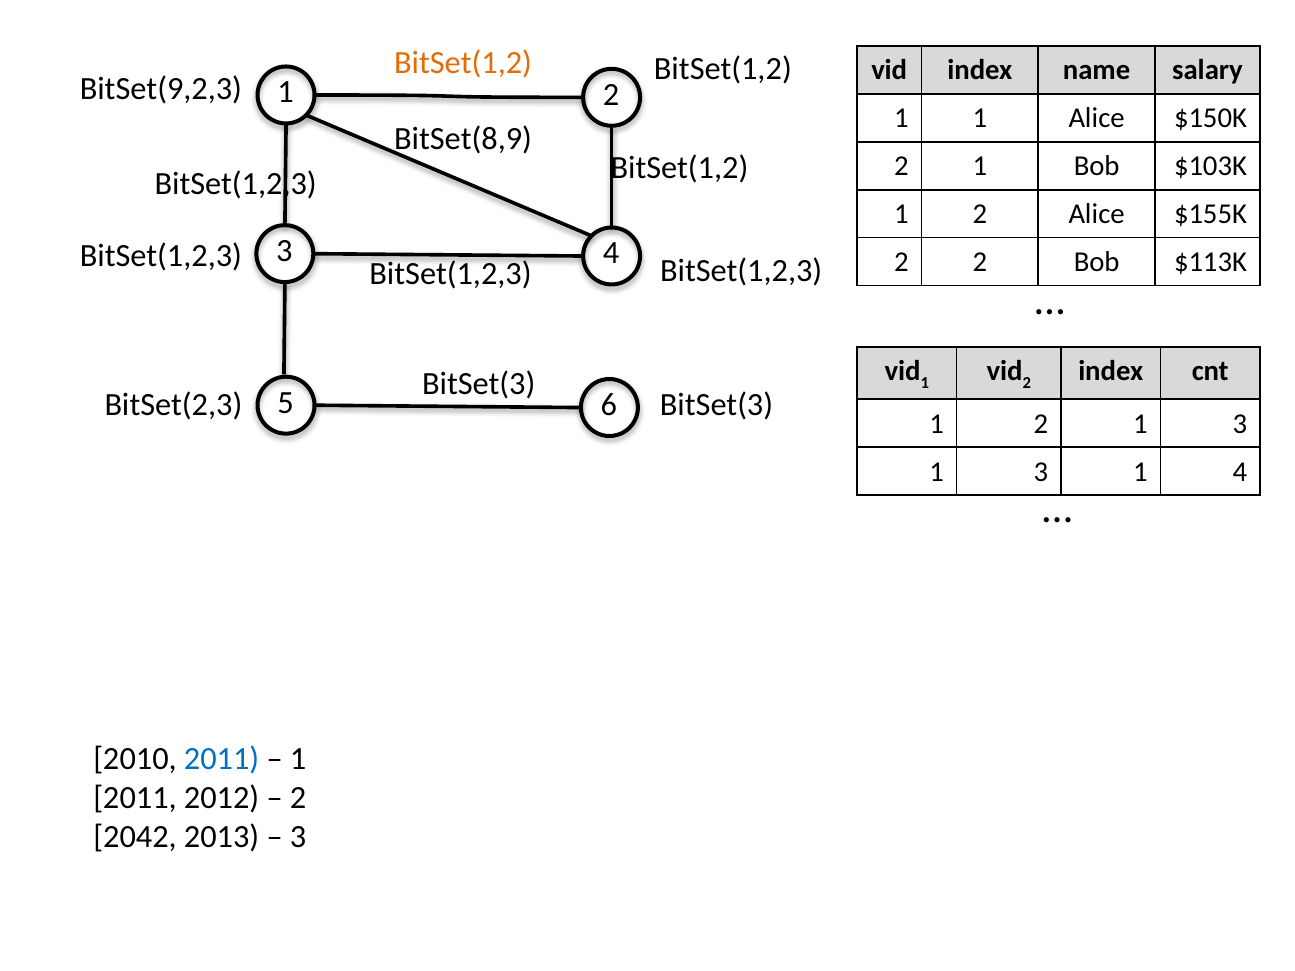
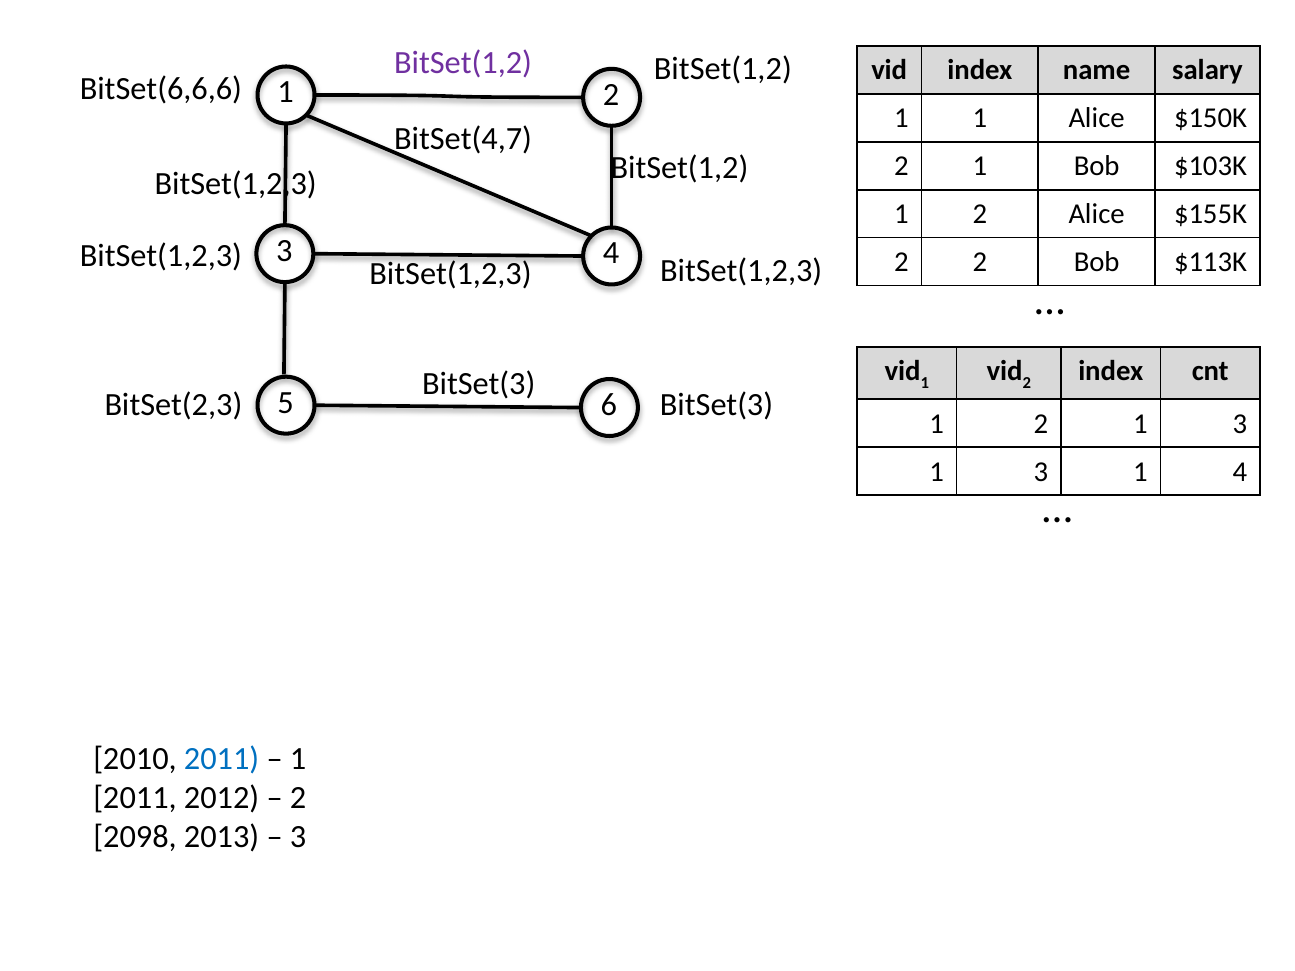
BitSet(1,2 at (463, 63) colour: orange -> purple
BitSet(9,2,3: BitSet(9,2,3 -> BitSet(6,6,6
BitSet(8,9: BitSet(8,9 -> BitSet(4,7
2042: 2042 -> 2098
